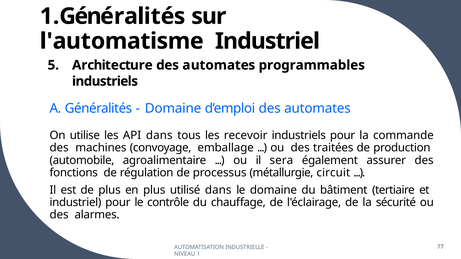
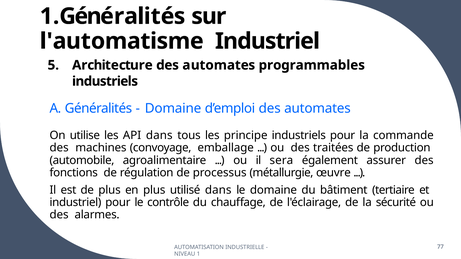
recevoir: recevoir -> principe
circuit: circuit -> œuvre
